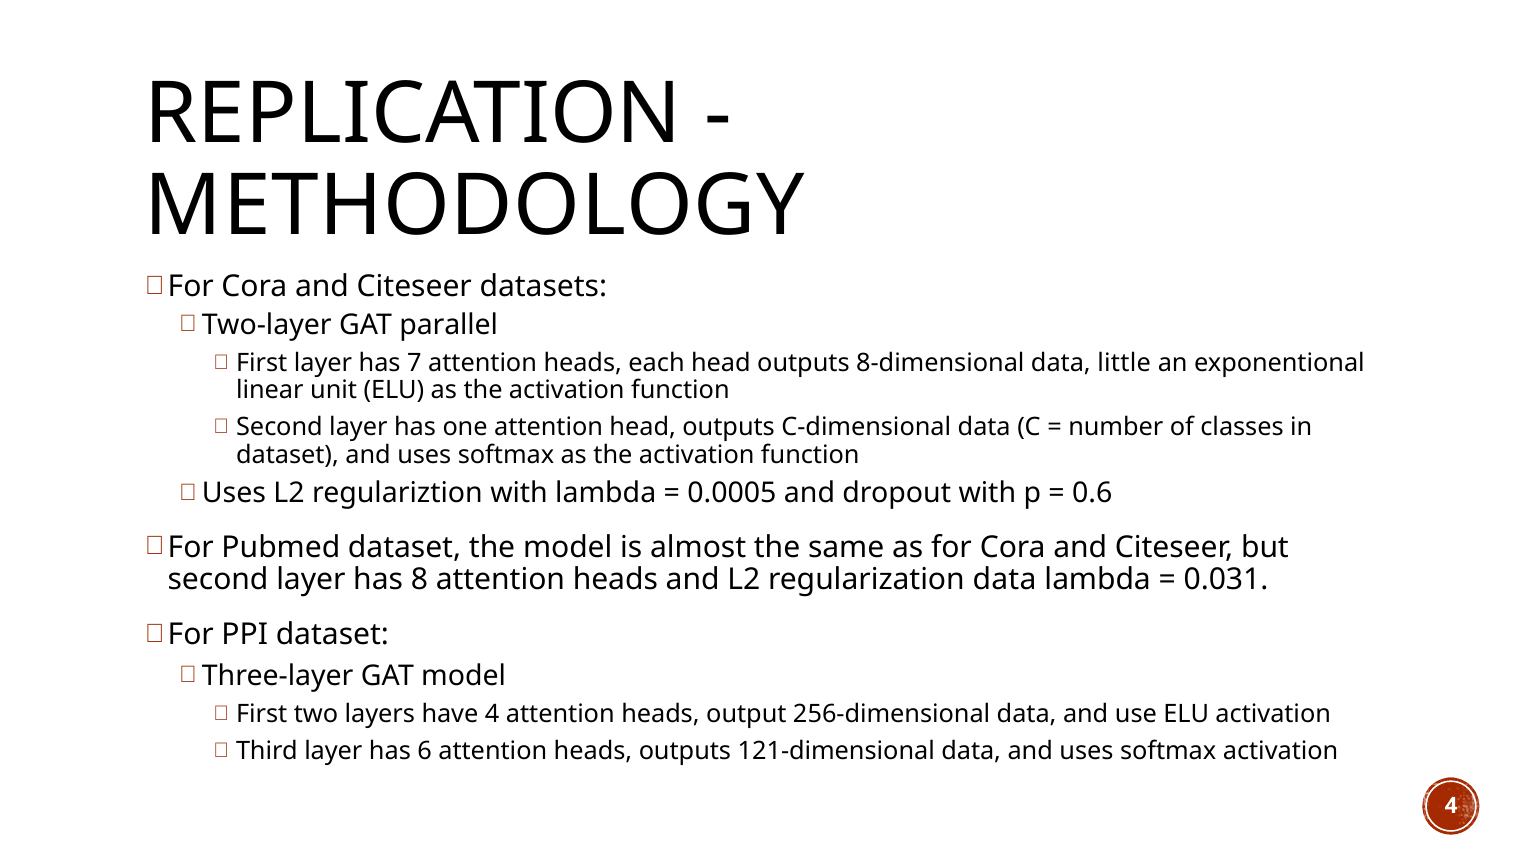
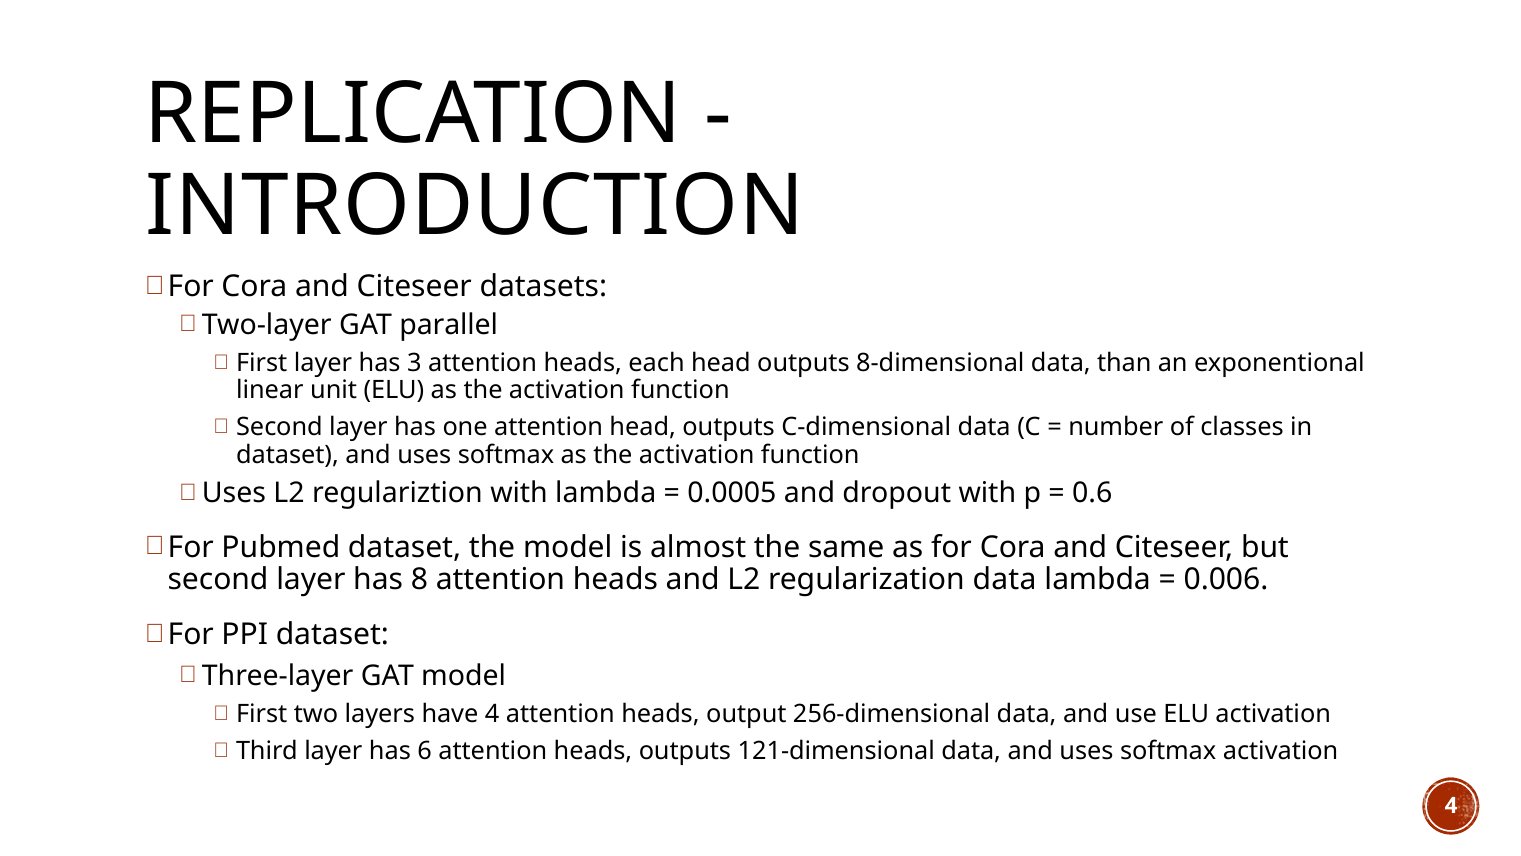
METHODOLOGY: METHODOLOGY -> INTRODUCTION
7: 7 -> 3
little: little -> than
0.031: 0.031 -> 0.006
